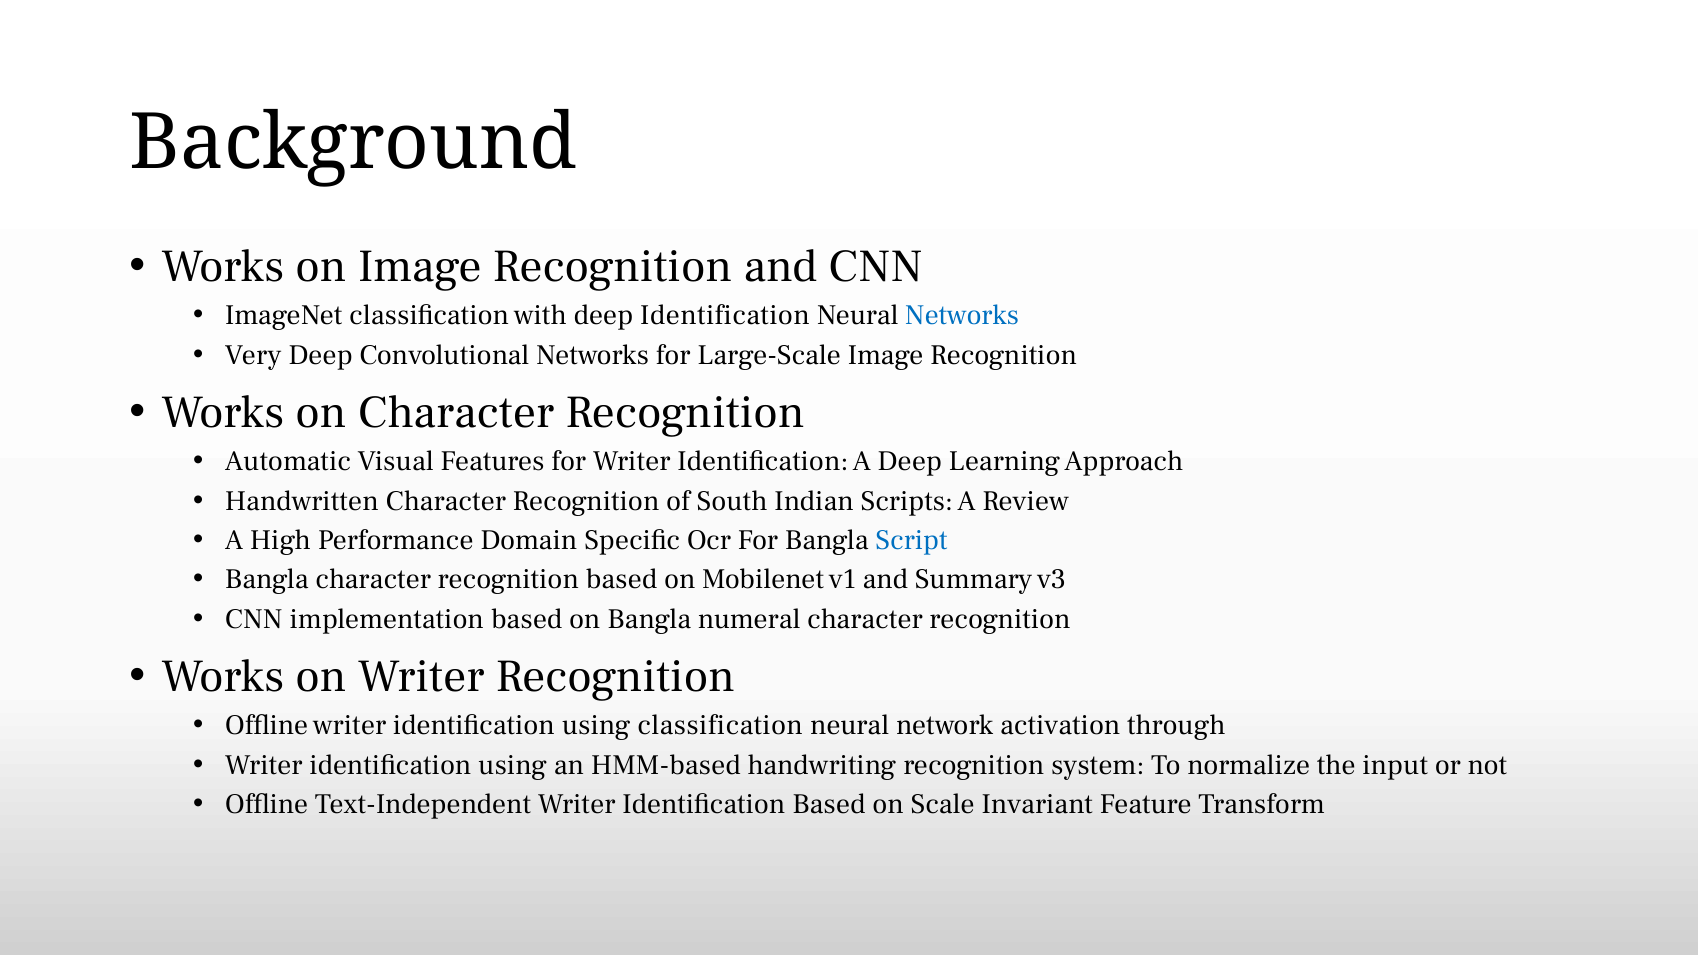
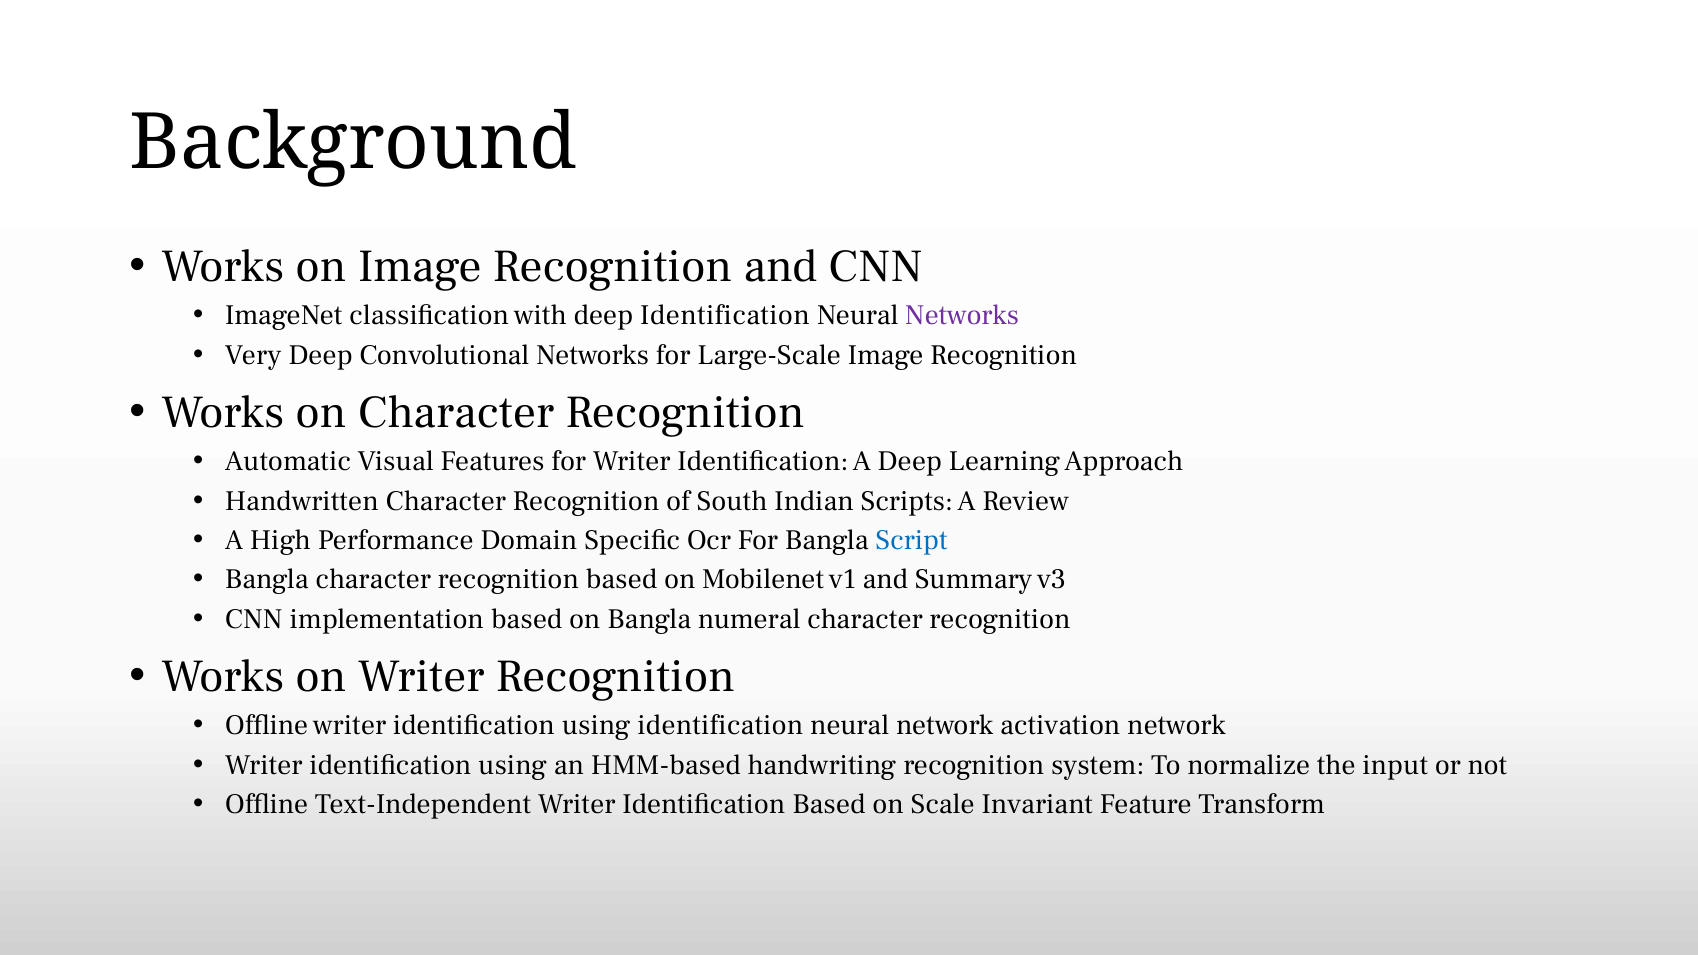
Networks at (962, 315) colour: blue -> purple
using classification: classification -> identification
activation through: through -> network
